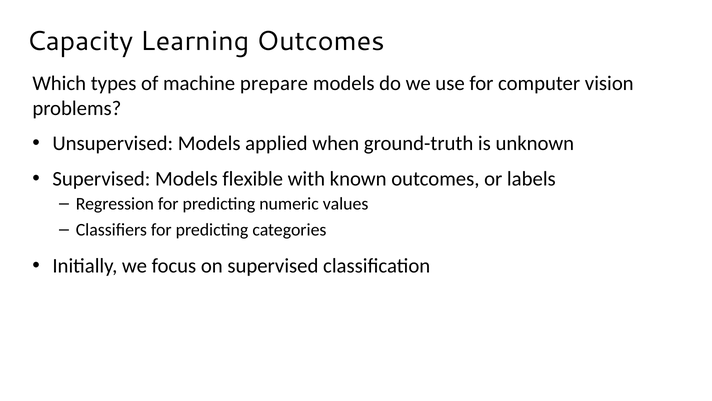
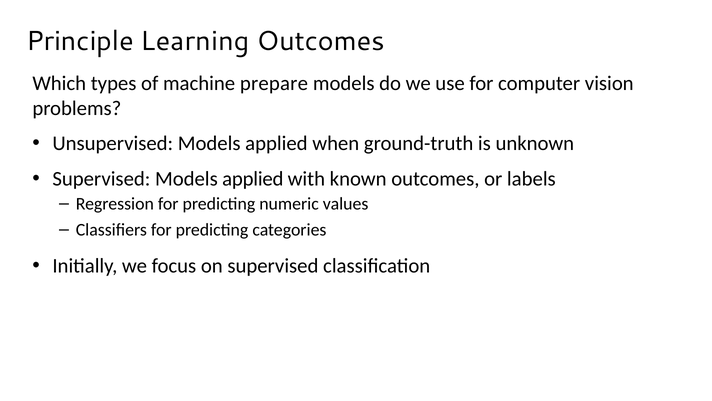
Capacity: Capacity -> Principle
Supervised Models flexible: flexible -> applied
